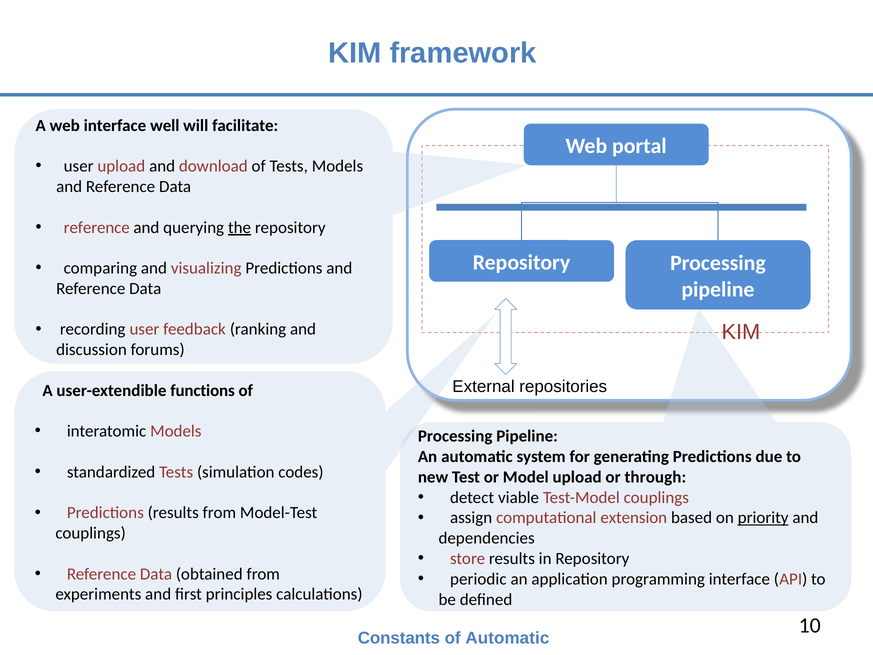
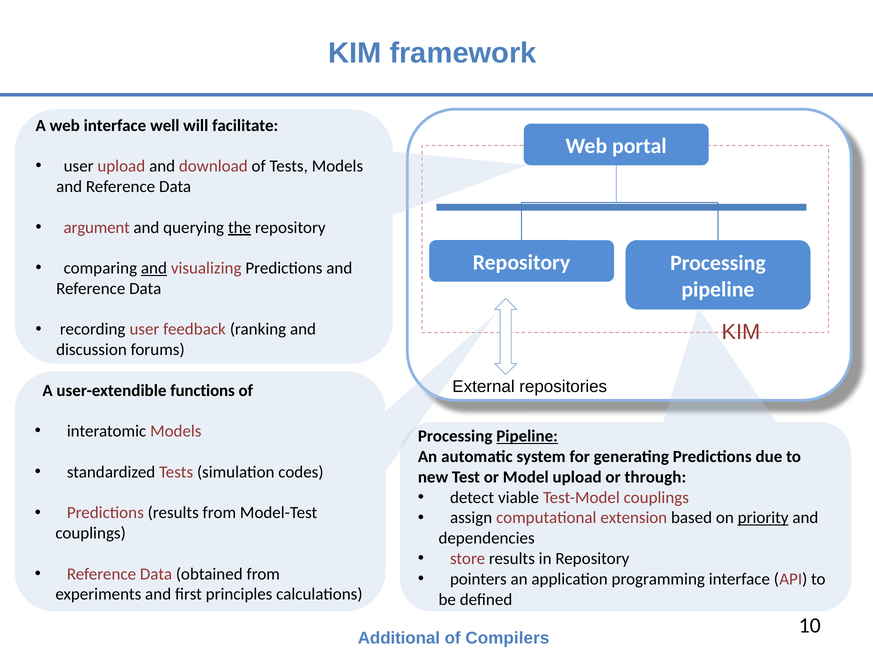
reference at (97, 227): reference -> argument
and at (154, 268) underline: none -> present
Pipeline at (527, 436) underline: none -> present
periodic: periodic -> pointers
Constants: Constants -> Additional
of Automatic: Automatic -> Compilers
